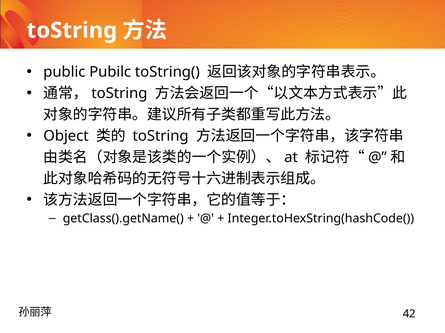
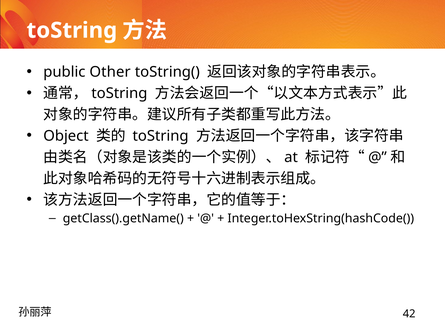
Pubilc: Pubilc -> Other
